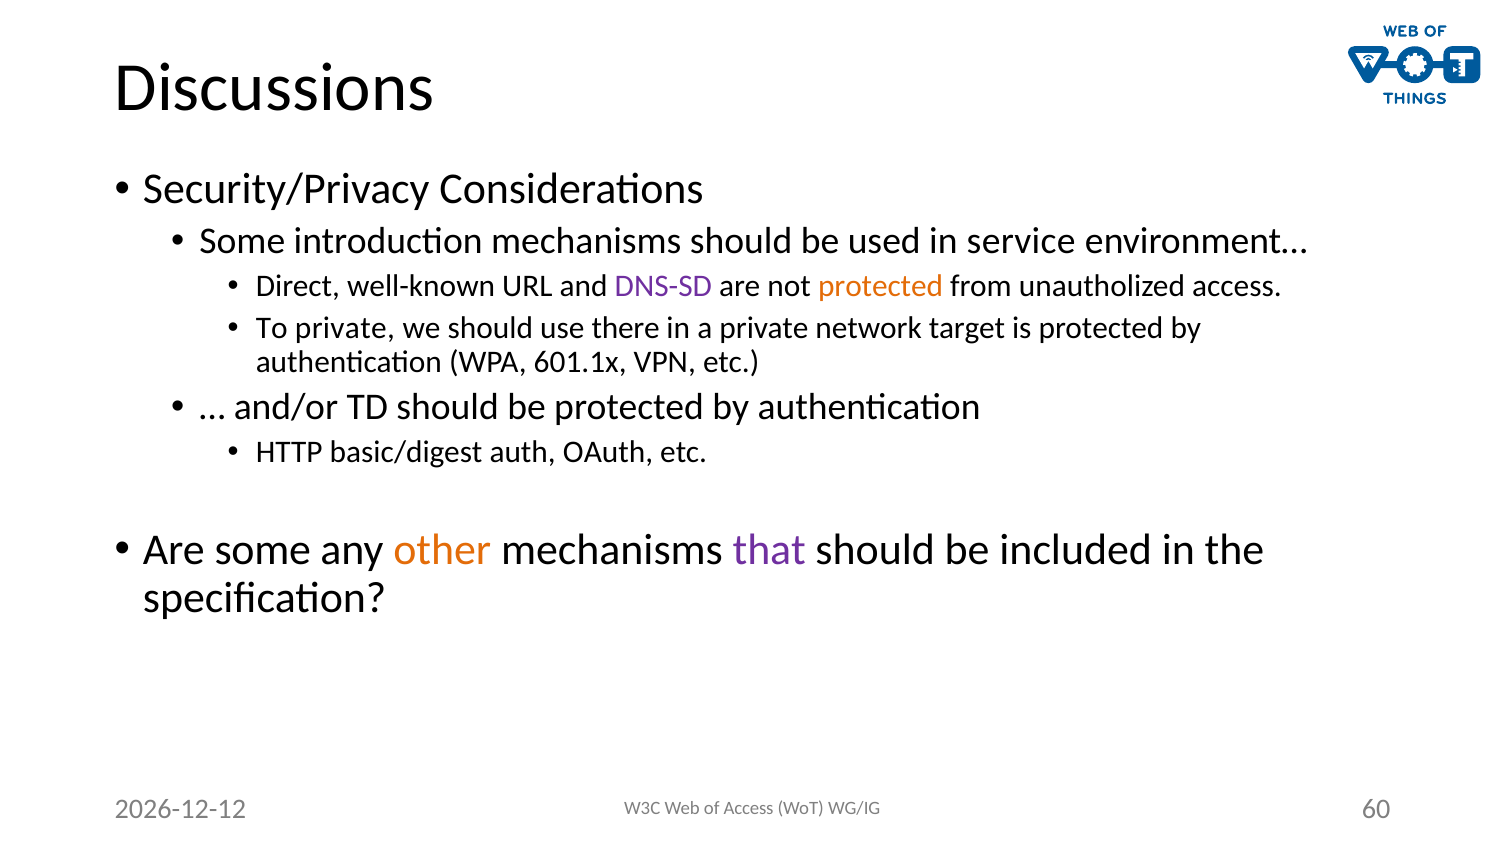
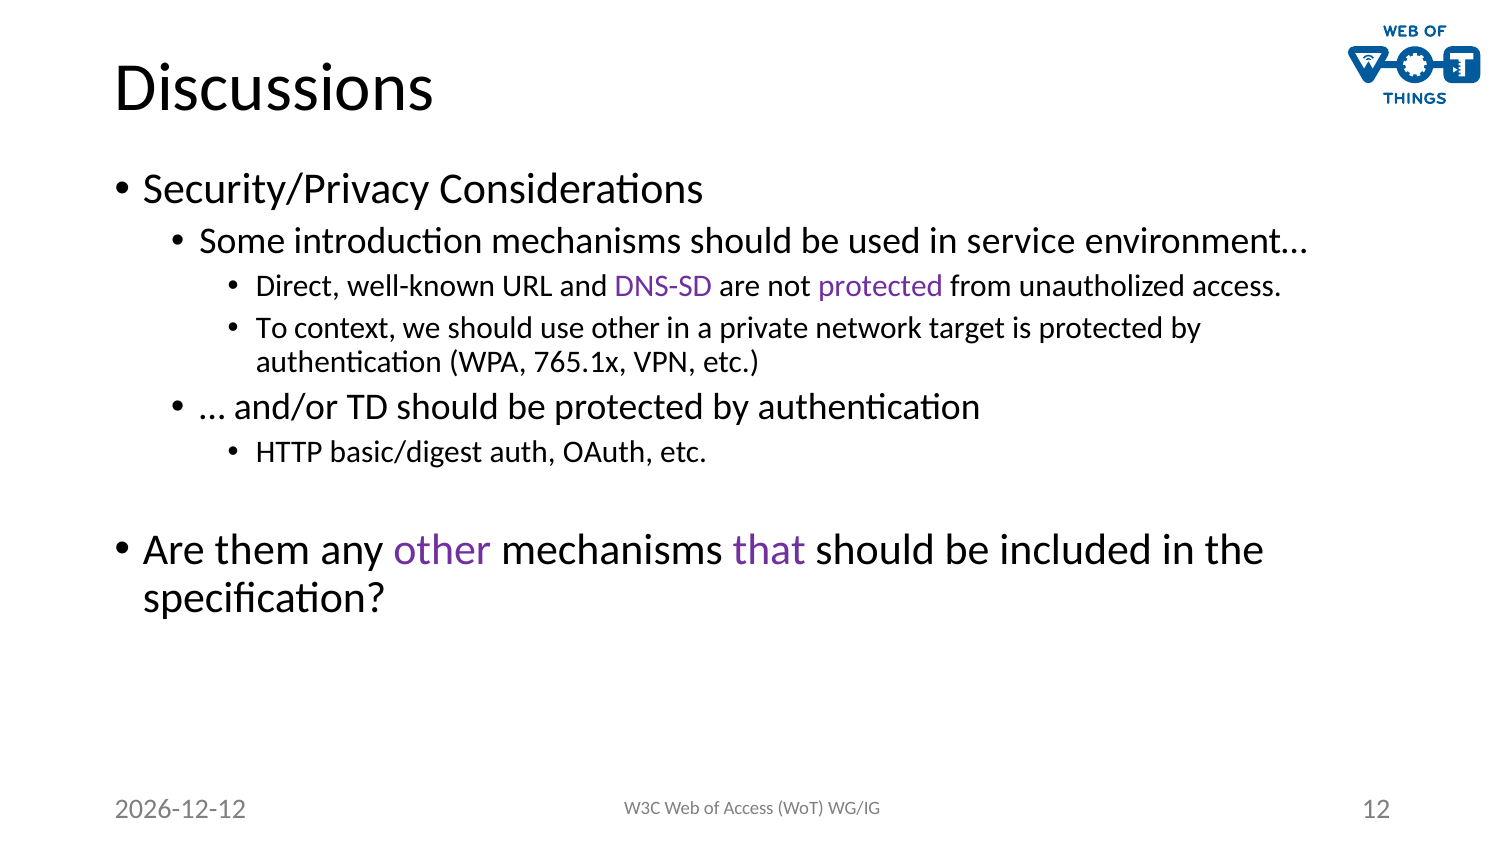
protected at (881, 286) colour: orange -> purple
To private: private -> context
use there: there -> other
601.1x: 601.1x -> 765.1x
Are some: some -> them
other at (442, 550) colour: orange -> purple
60: 60 -> 12
